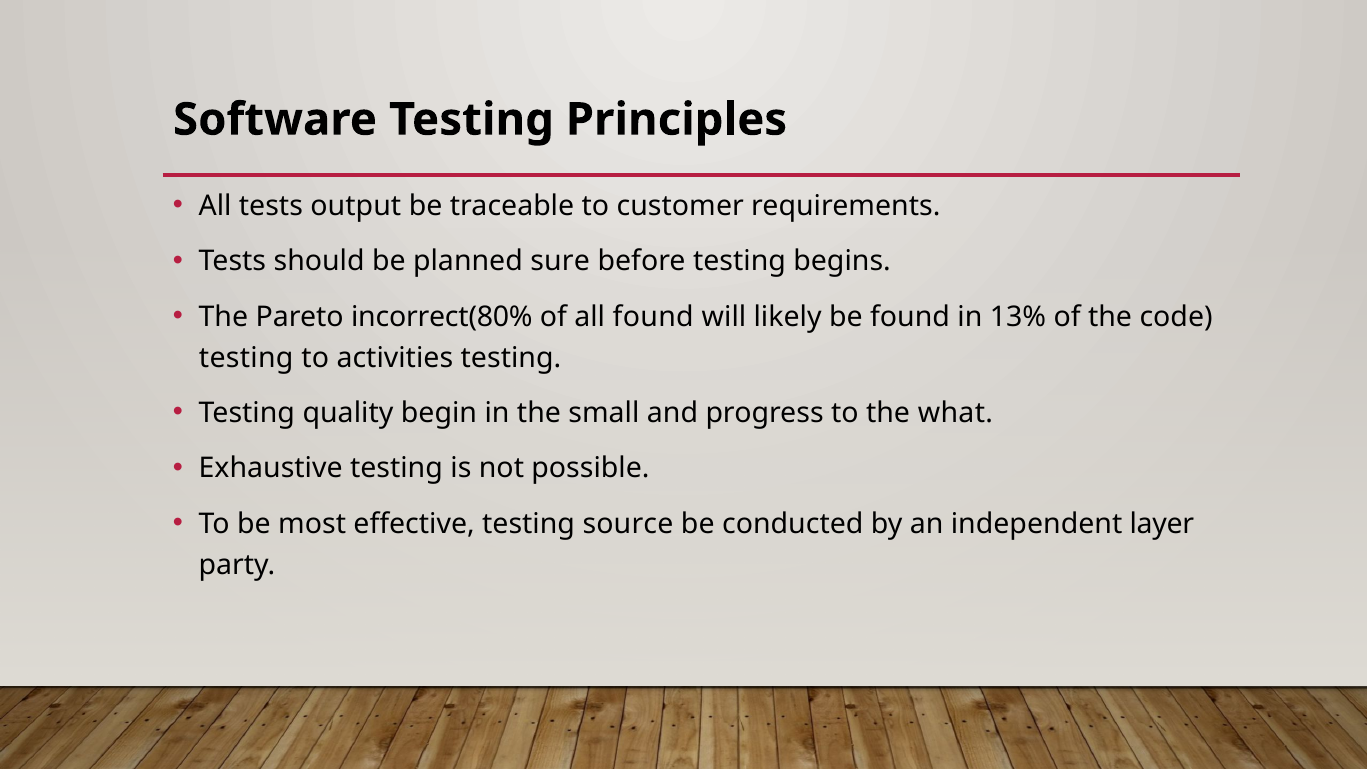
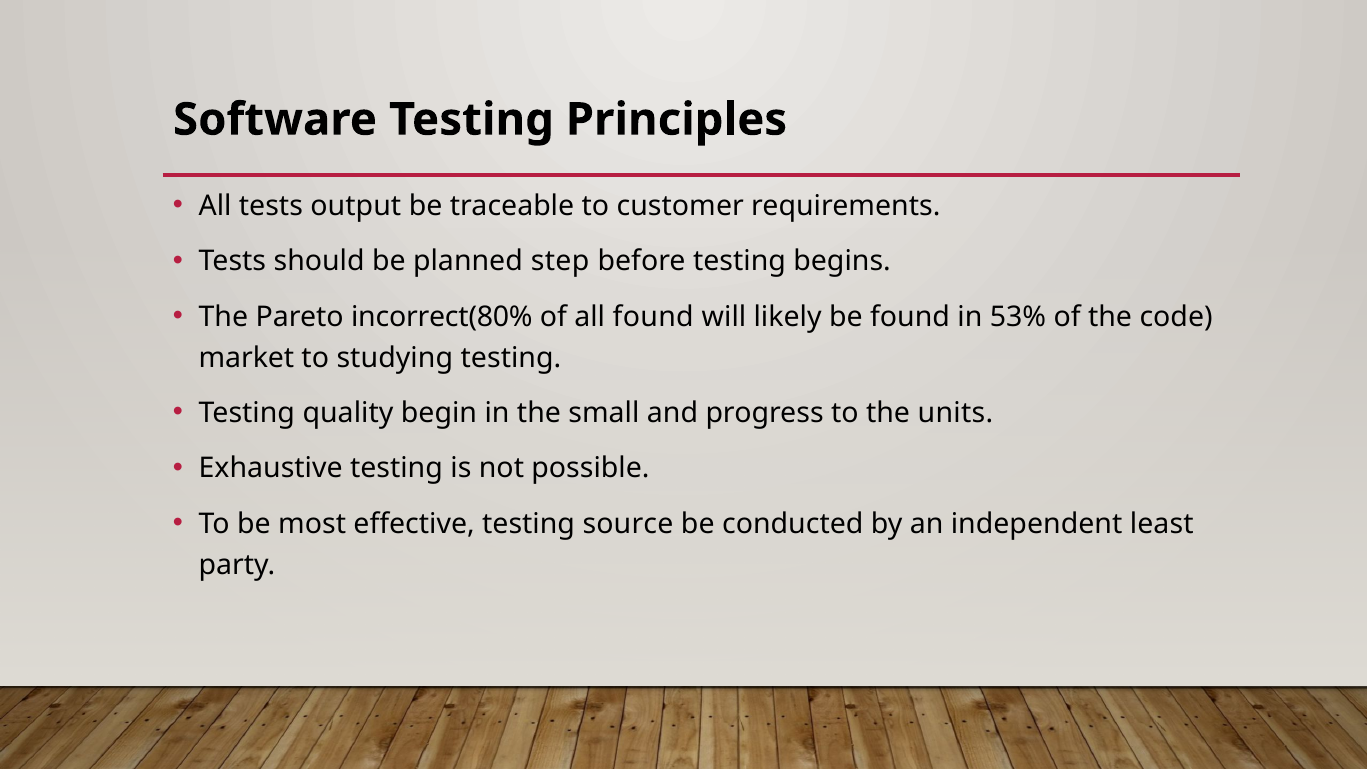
sure: sure -> step
13%: 13% -> 53%
testing at (246, 358): testing -> market
activities: activities -> studying
what: what -> units
layer: layer -> least
